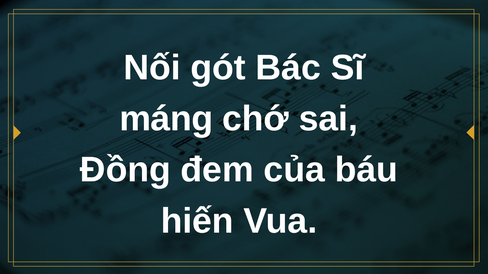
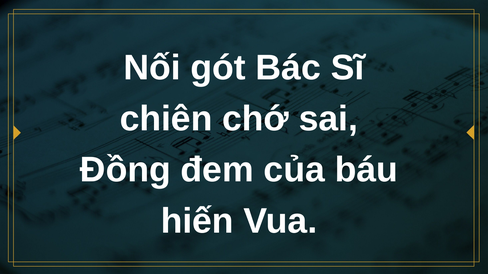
máng: máng -> chiên
